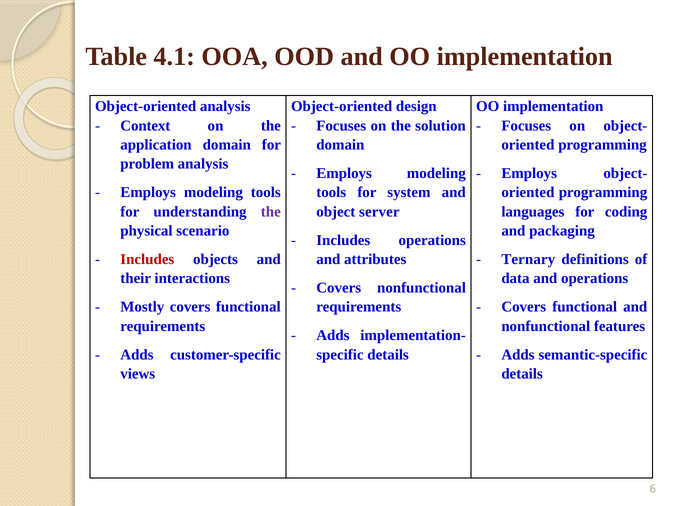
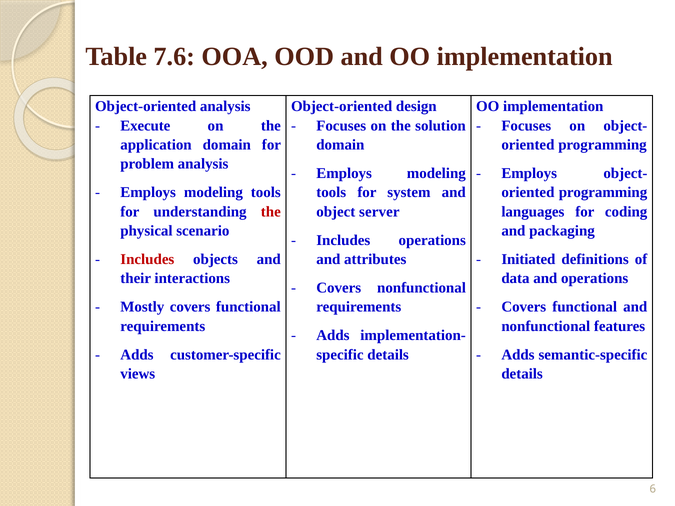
4.1: 4.1 -> 7.6
Context: Context -> Execute
the at (271, 212) colour: purple -> red
Ternary: Ternary -> Initiated
